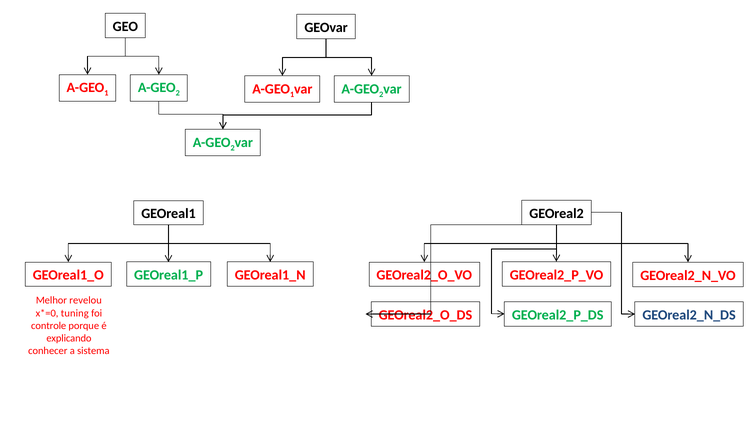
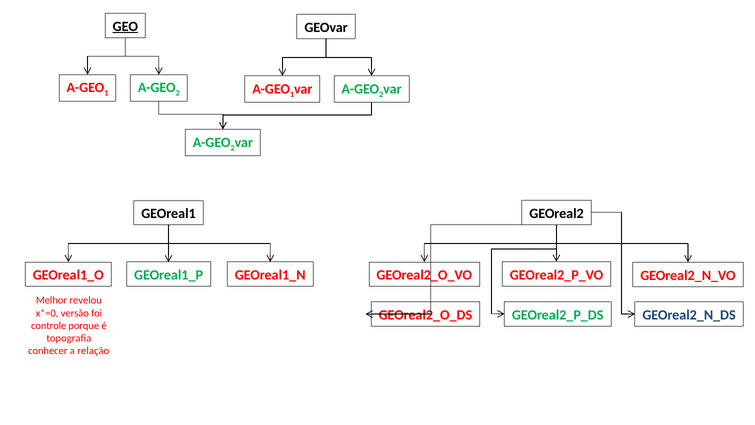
GEO underline: none -> present
tuning: tuning -> versão
explicando: explicando -> topografia
sistema: sistema -> relação
